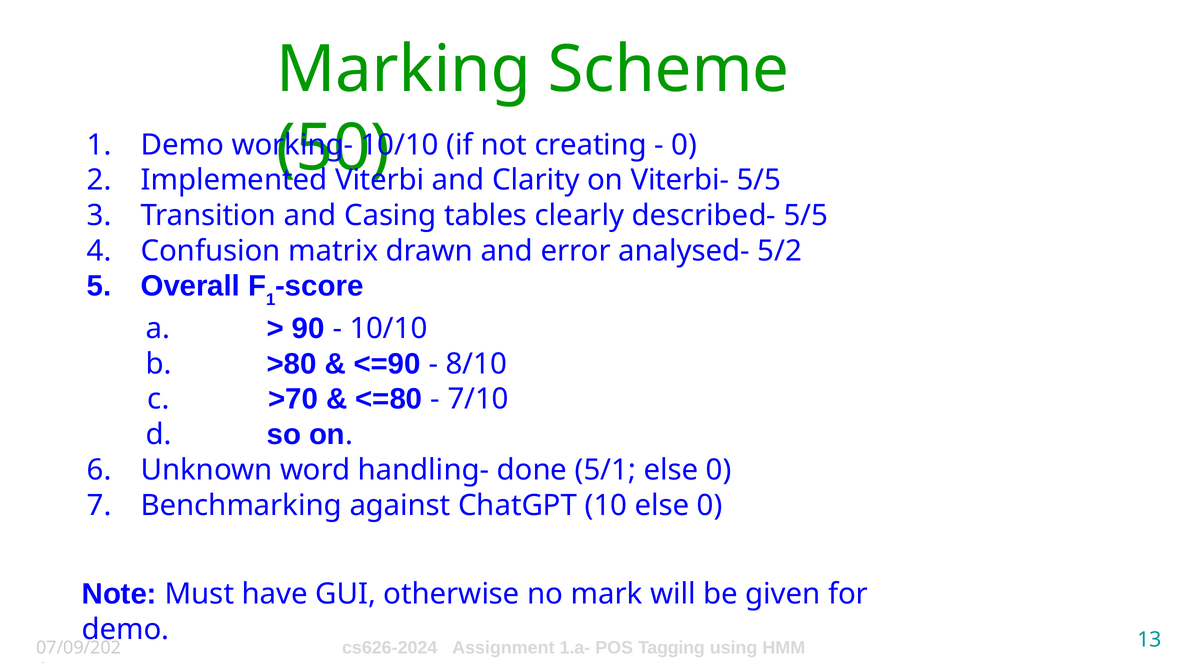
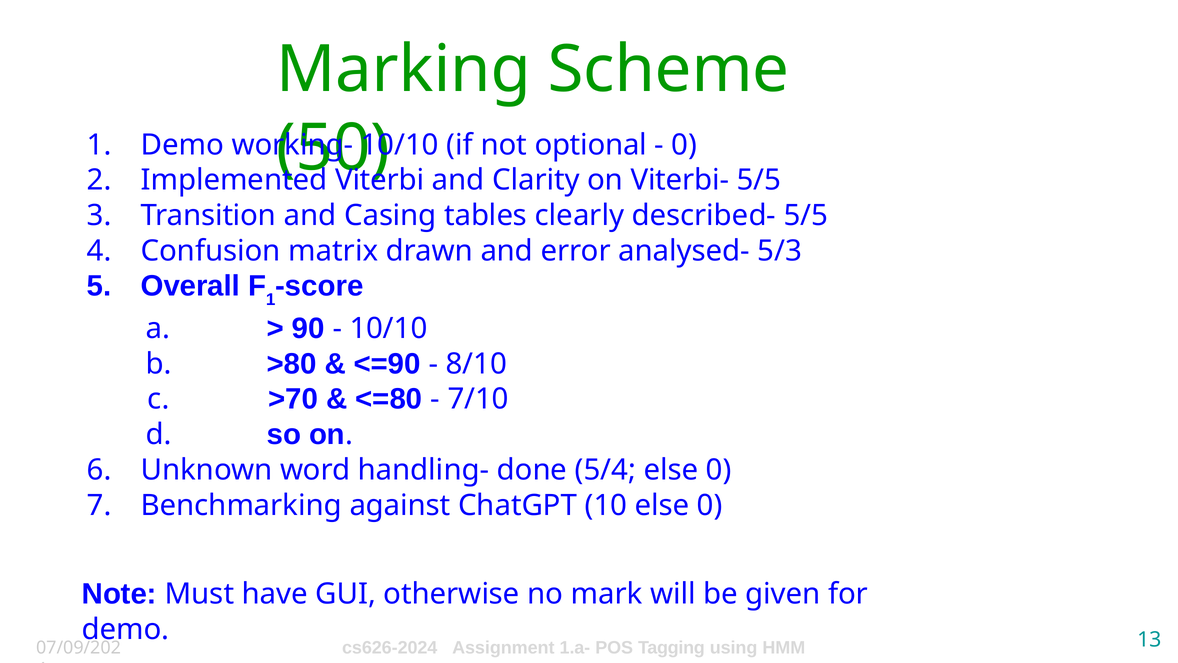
creating: creating -> optional
5/2: 5/2 -> 5/3
5/1: 5/1 -> 5/4
